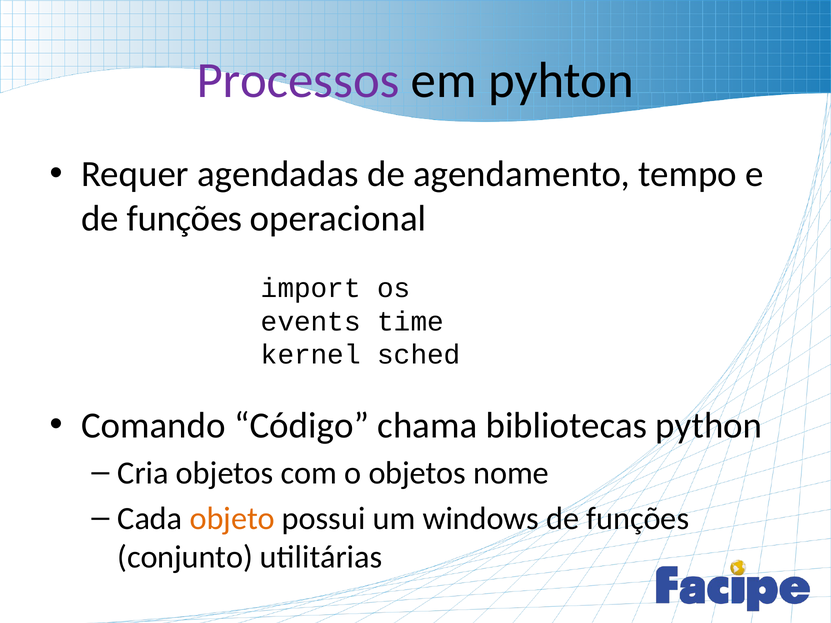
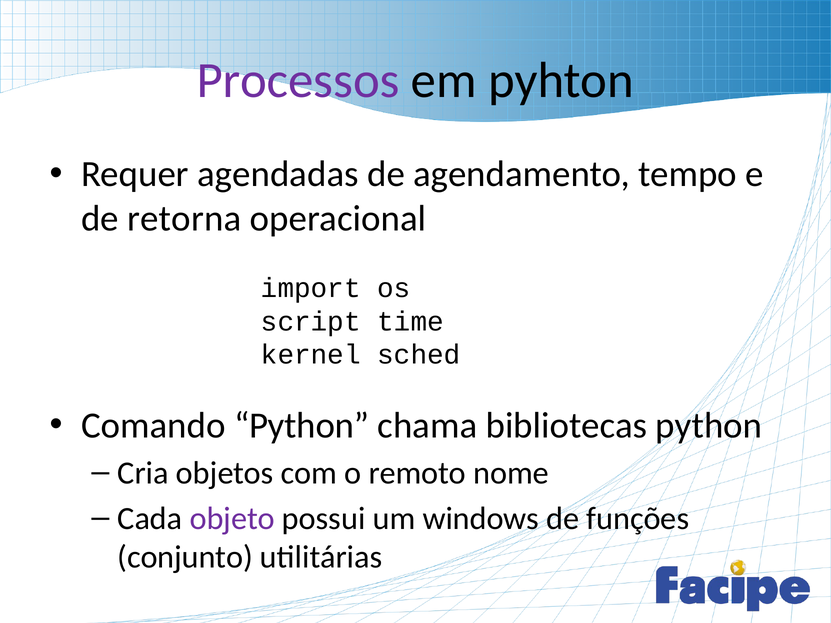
funções at (185, 219): funções -> retorna
events: events -> script
Comando Código: Código -> Python
o objetos: objetos -> remoto
objeto colour: orange -> purple
